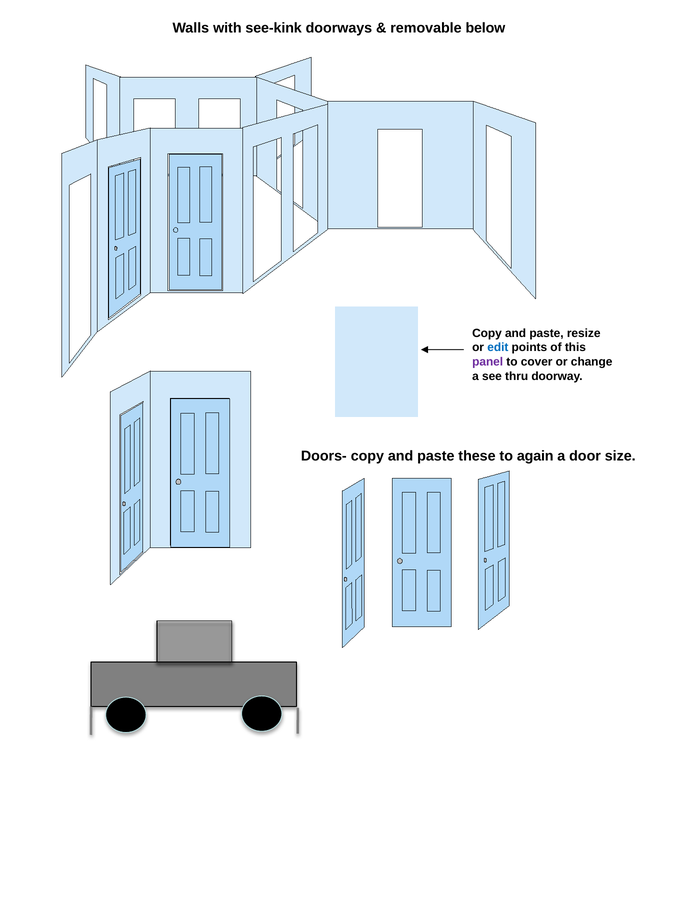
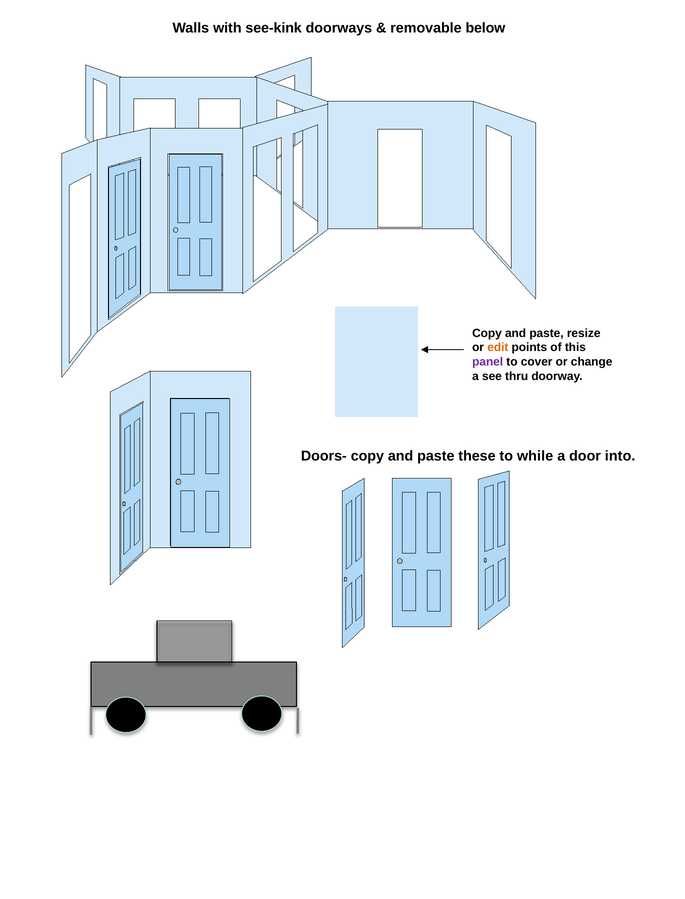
edit colour: blue -> orange
again: again -> while
size: size -> into
